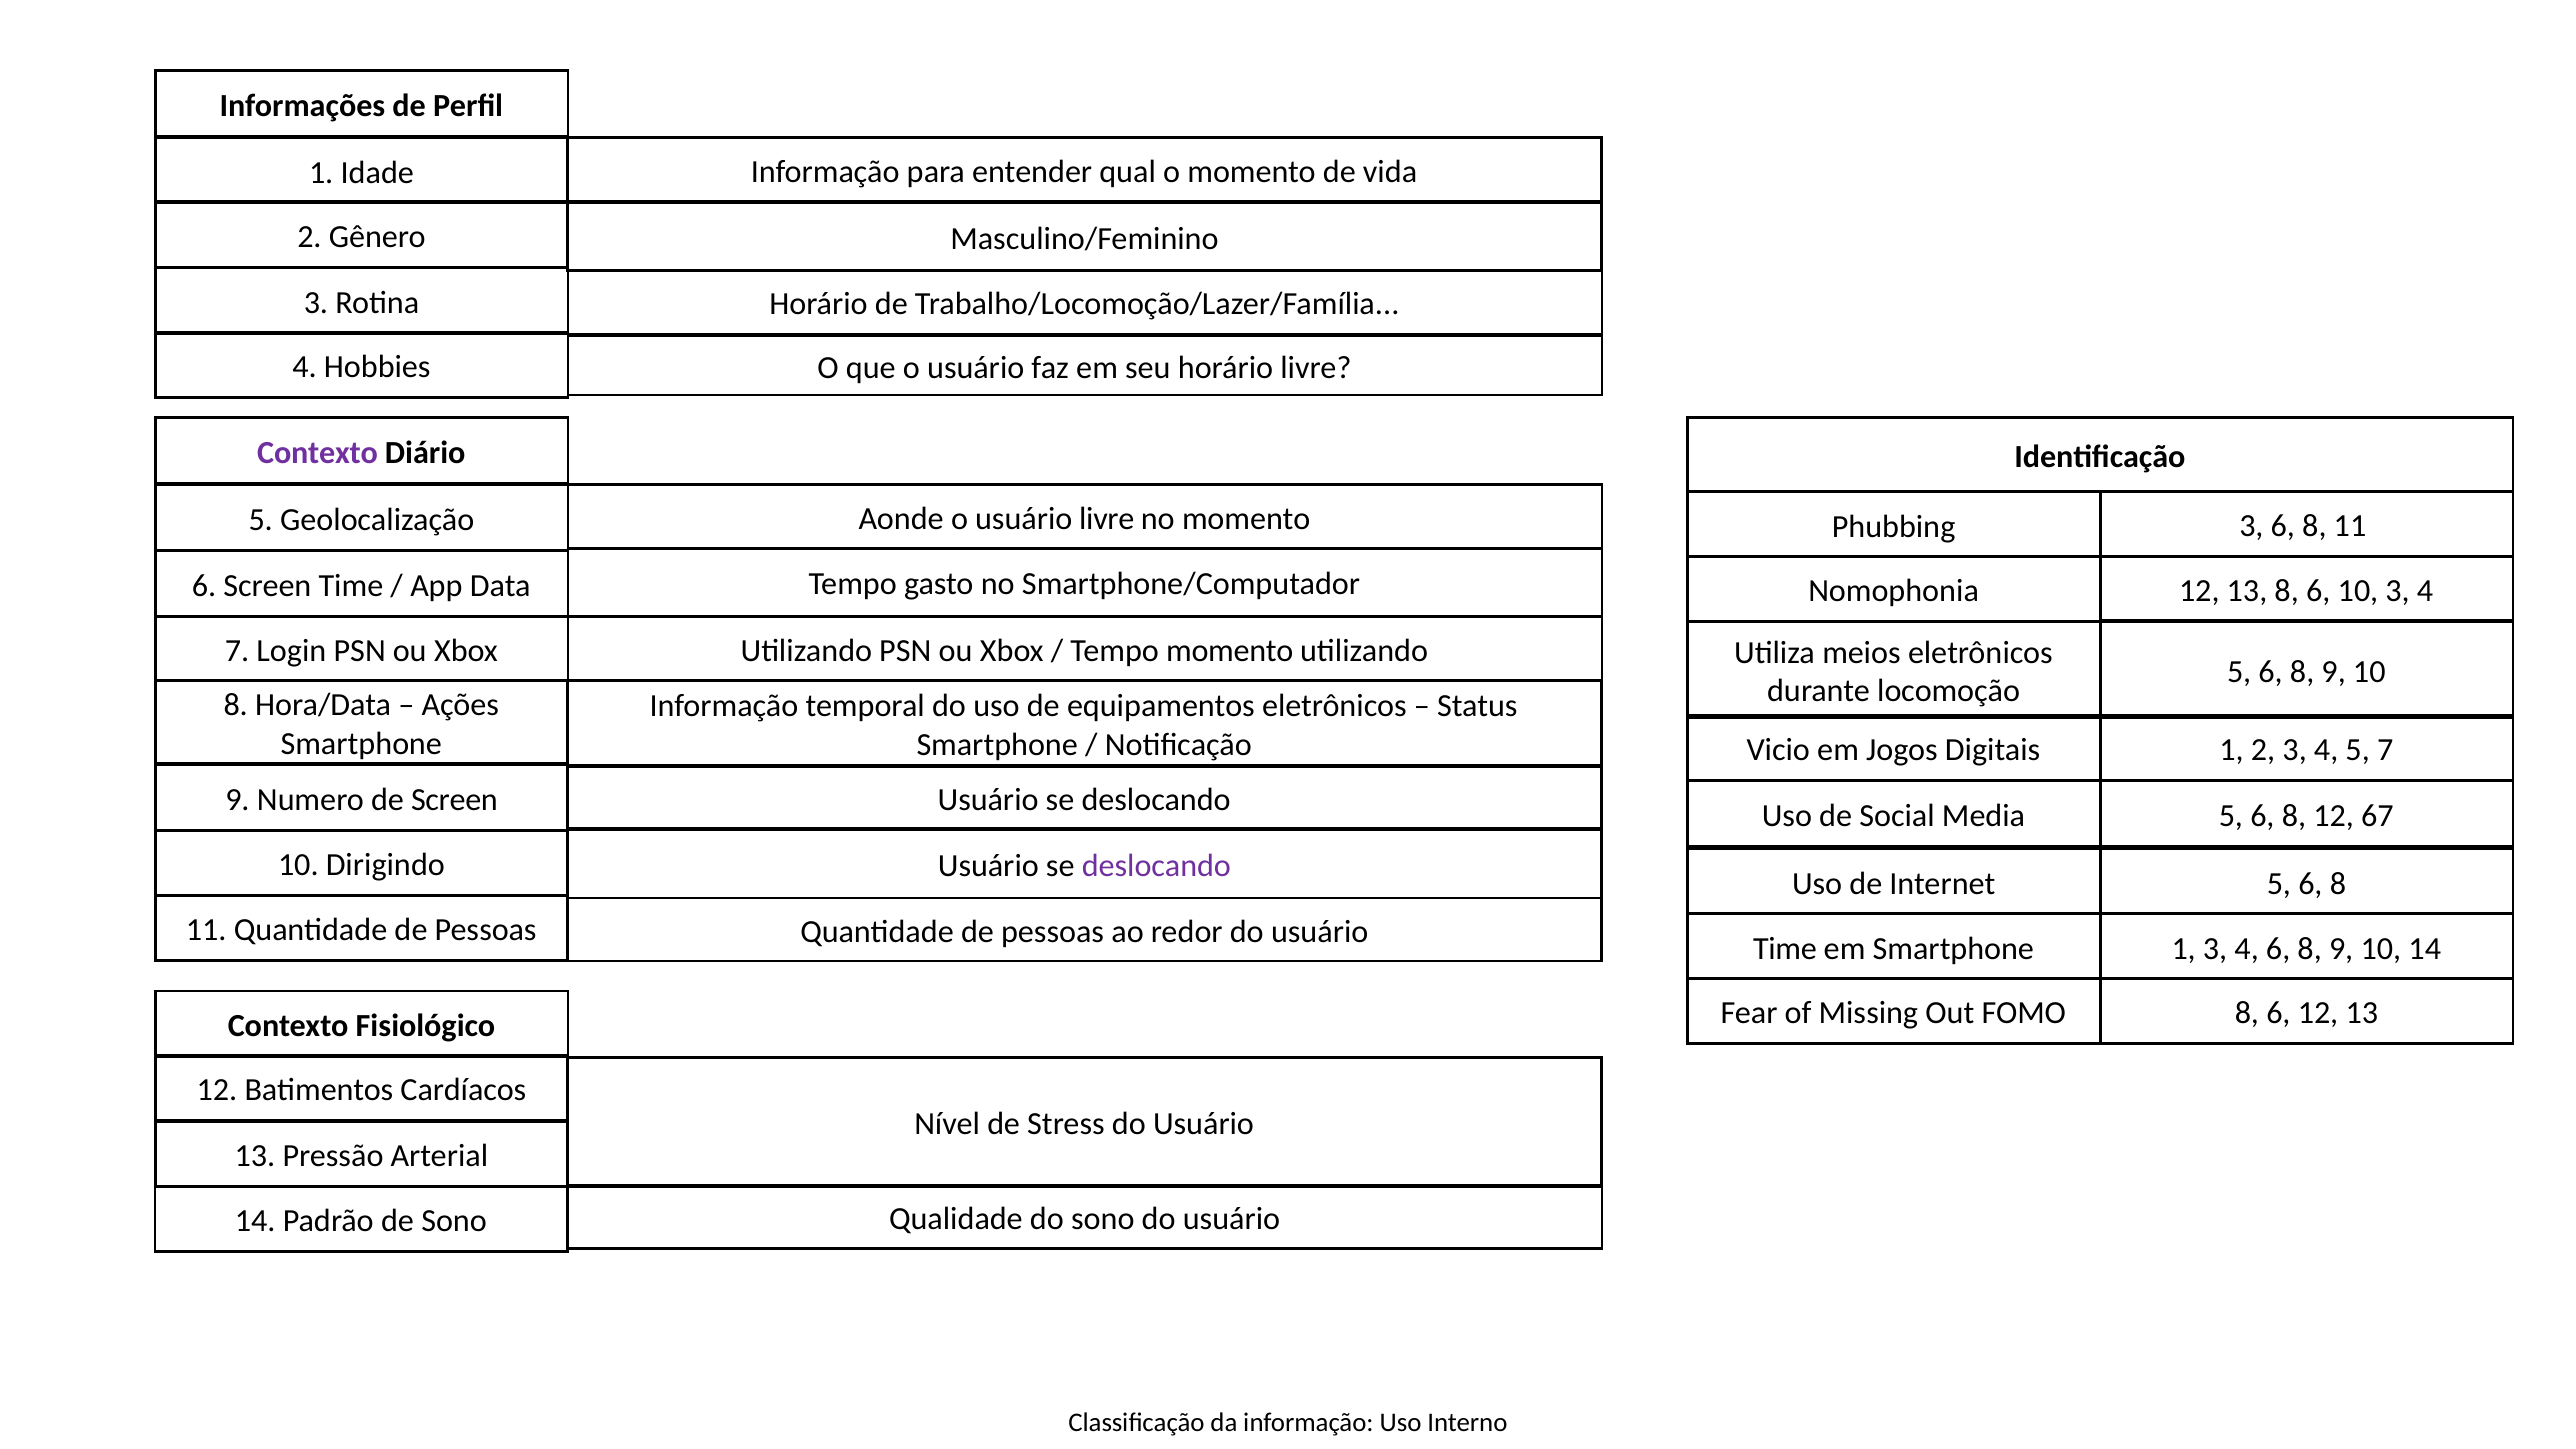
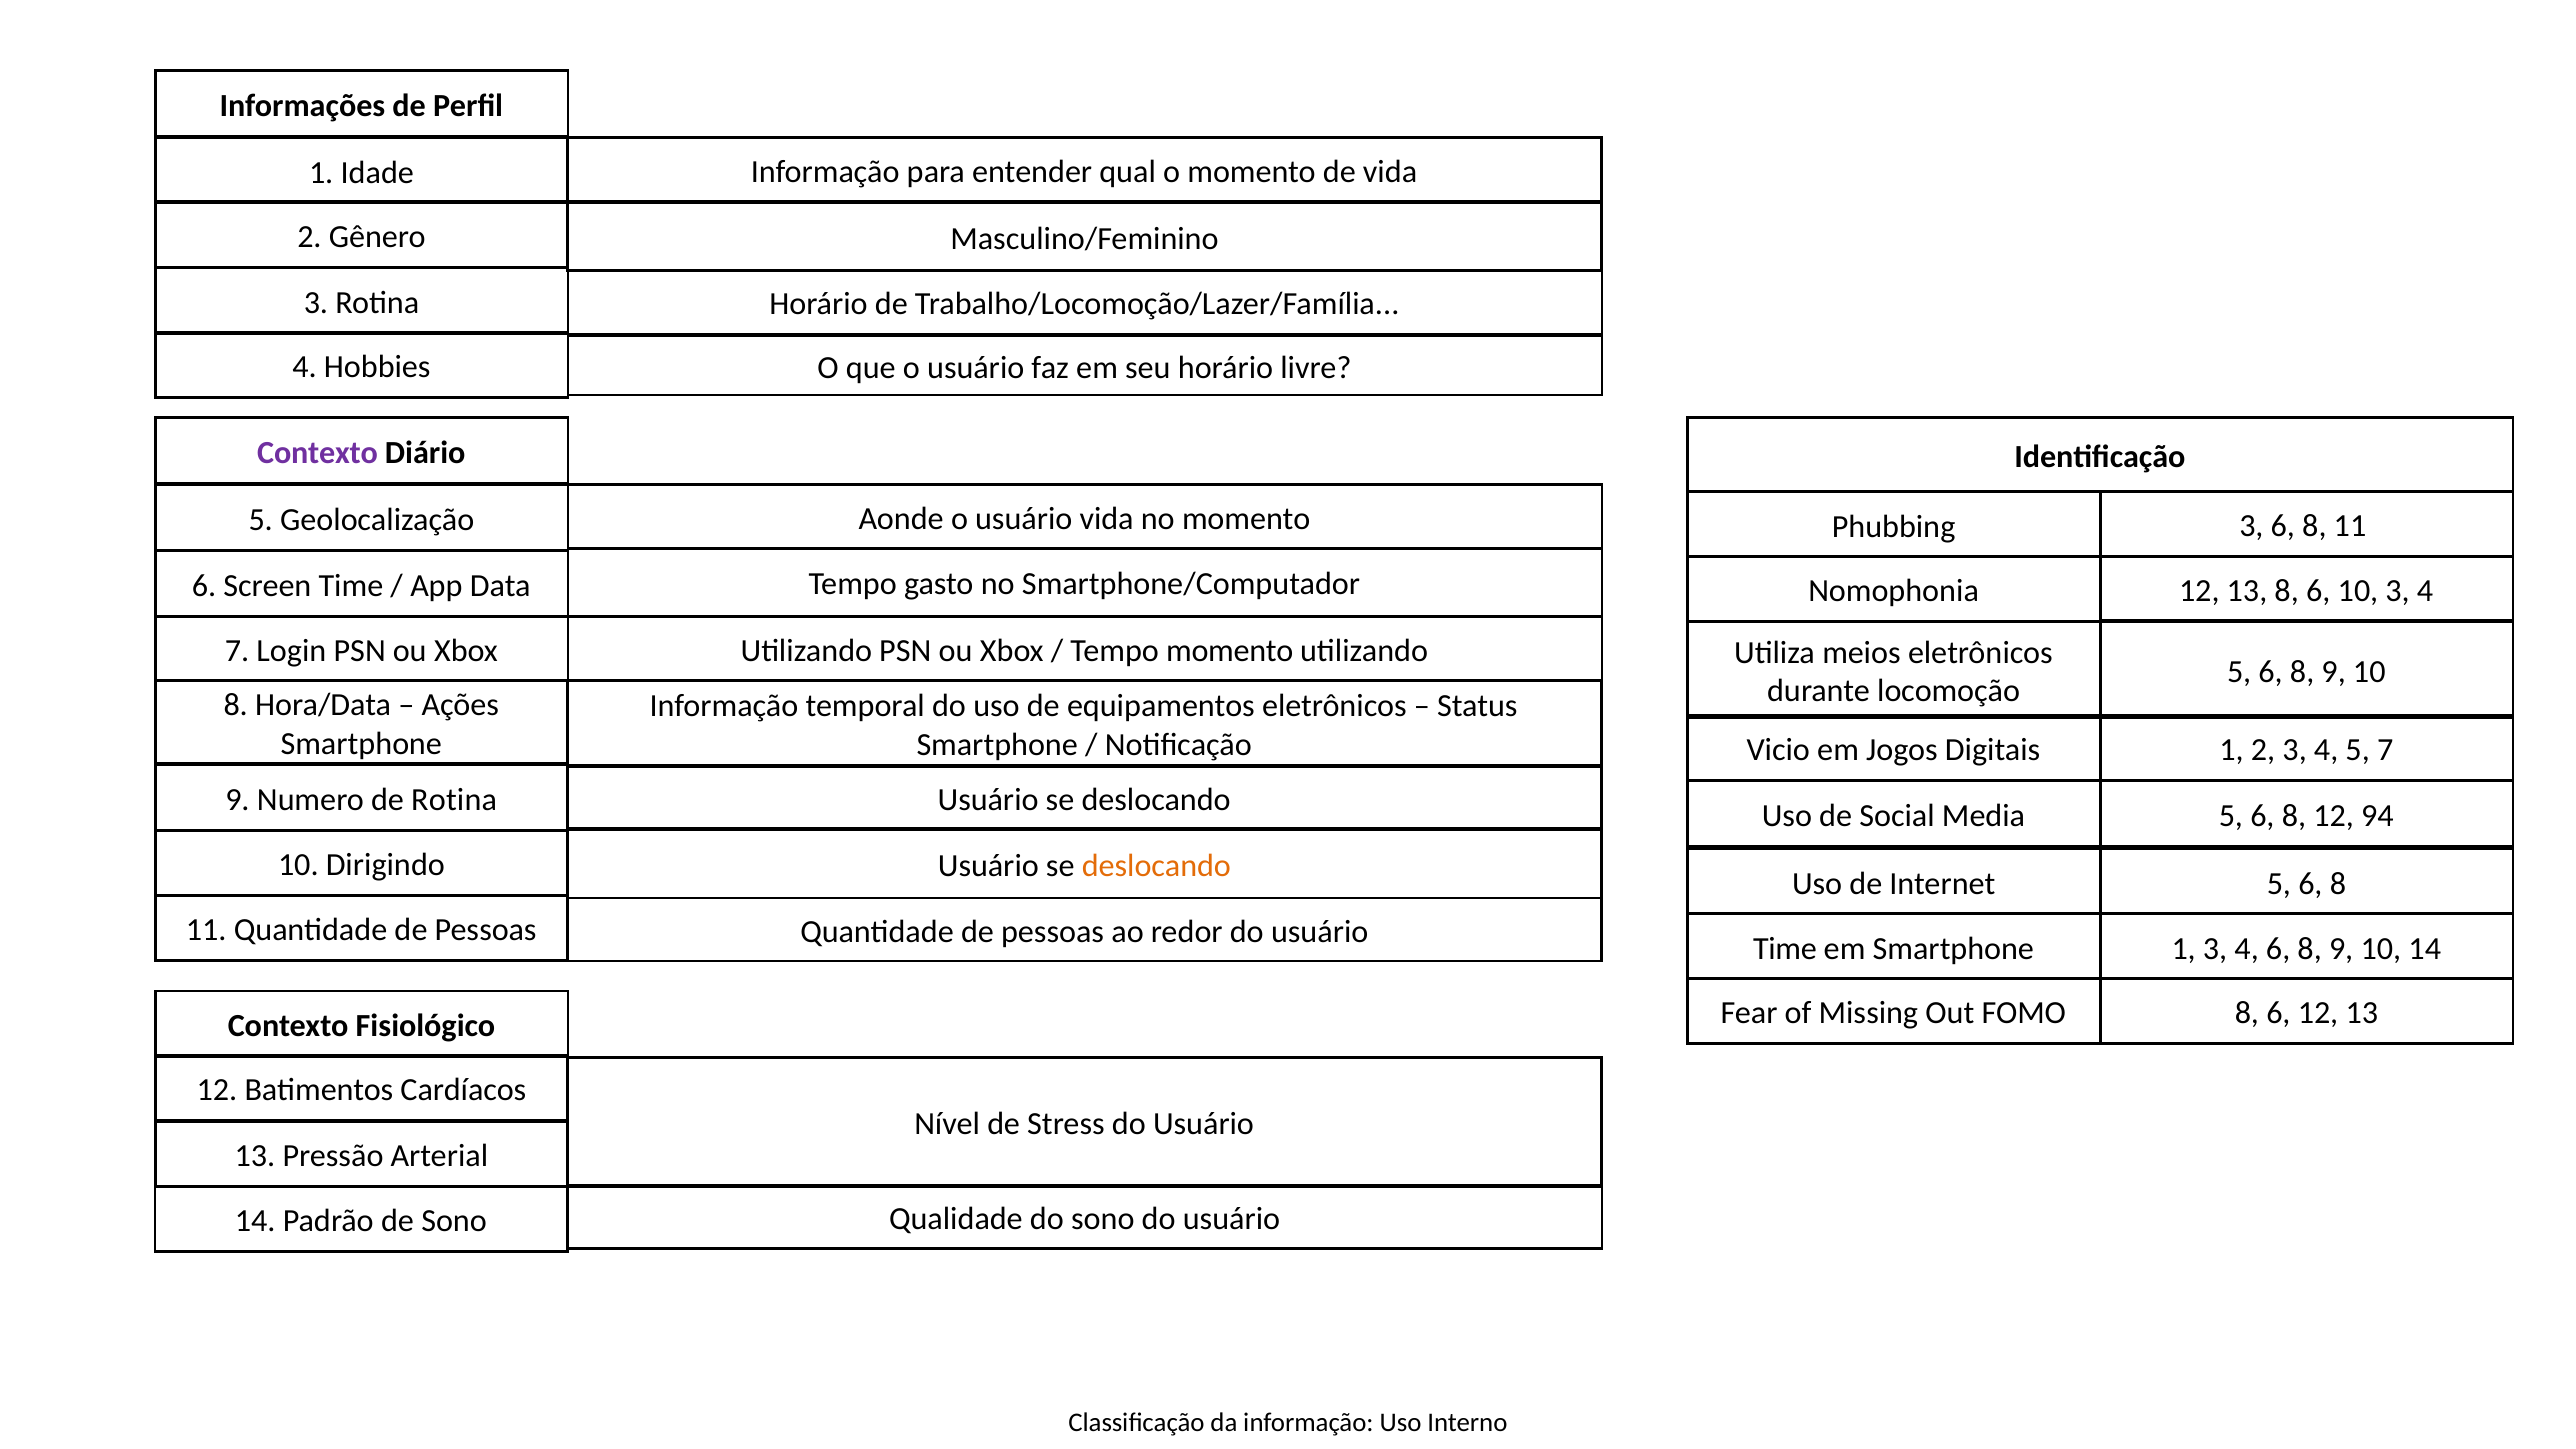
usuário livre: livre -> vida
de Screen: Screen -> Rotina
67: 67 -> 94
deslocando at (1156, 866) colour: purple -> orange
